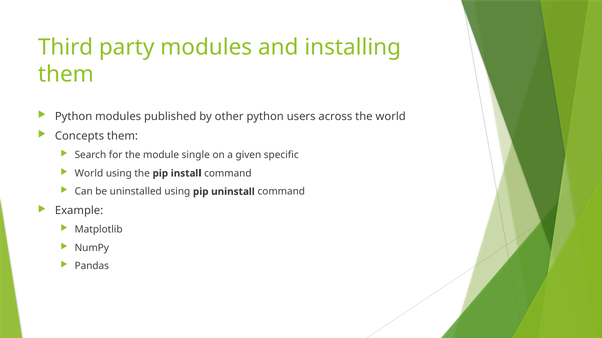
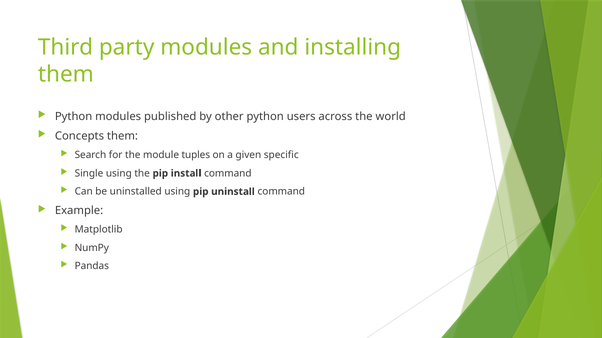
single: single -> tuples
World at (89, 174): World -> Single
